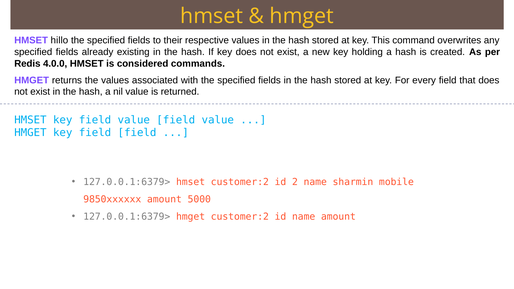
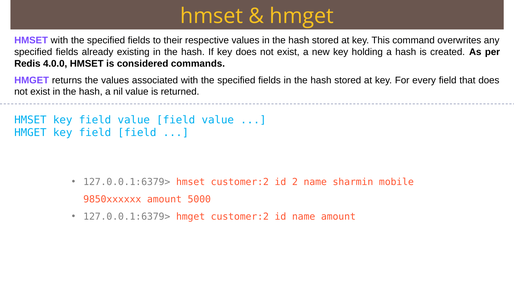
HMSET hillo: hillo -> with
